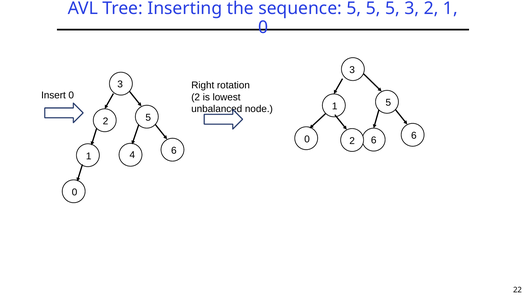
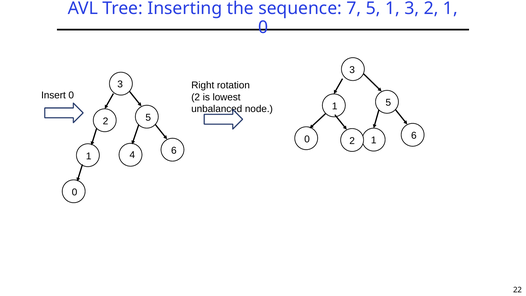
sequence 5: 5 -> 7
5 at (392, 8): 5 -> 1
0 6: 6 -> 1
